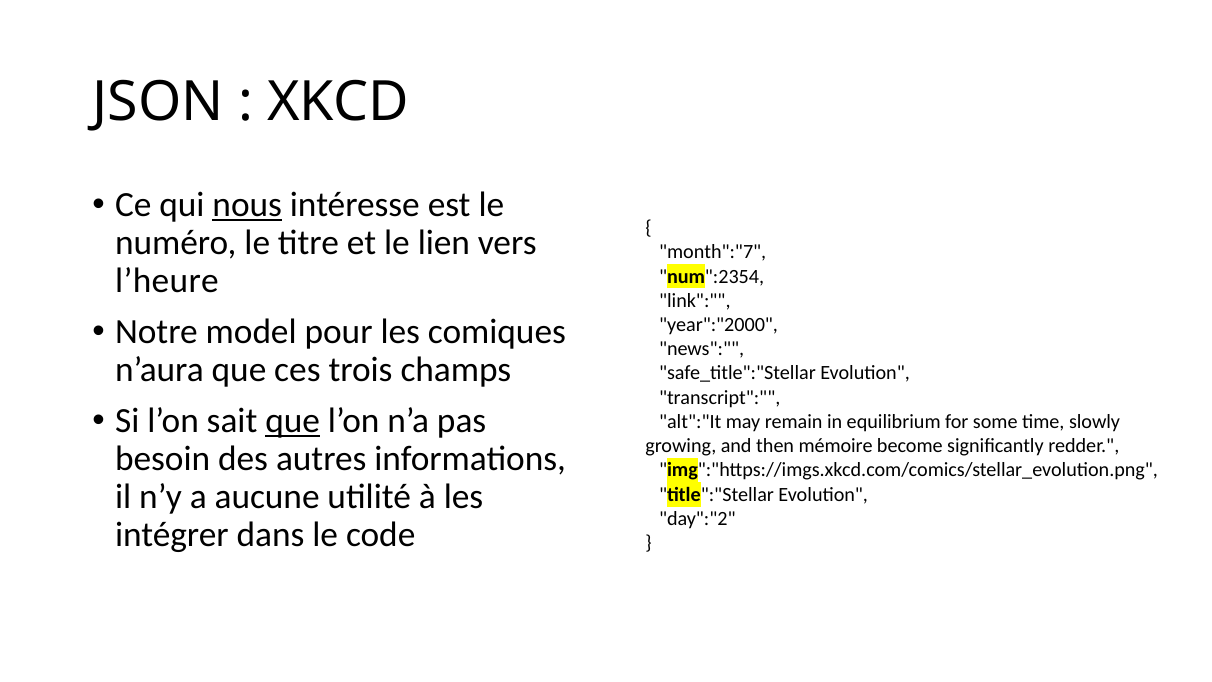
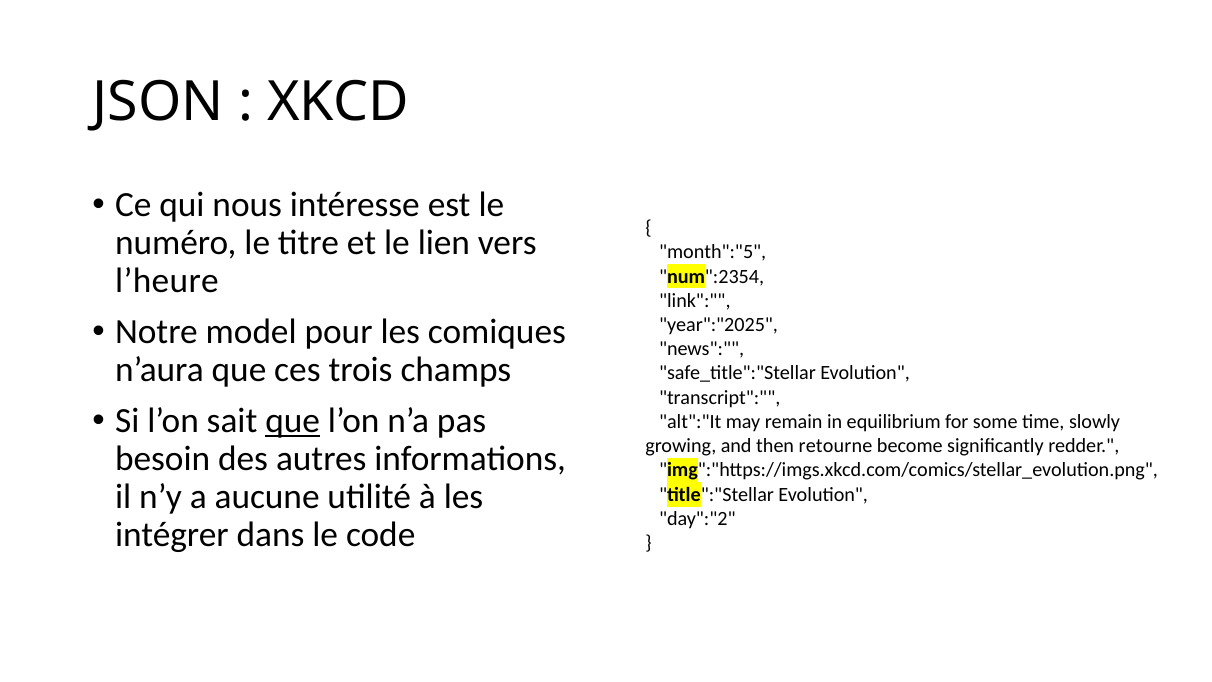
nous underline: present -> none
month":"7: month":"7 -> month":"5
year":"2000: year":"2000 -> year":"2025
mémoire: mémoire -> retourne
